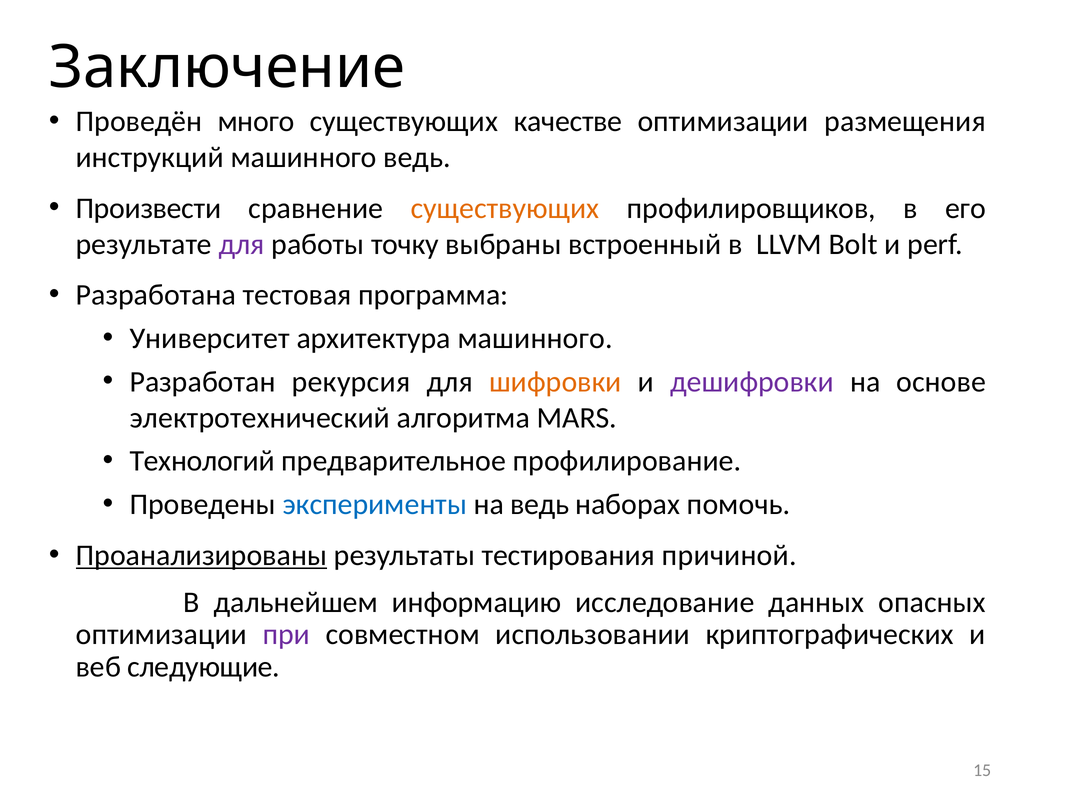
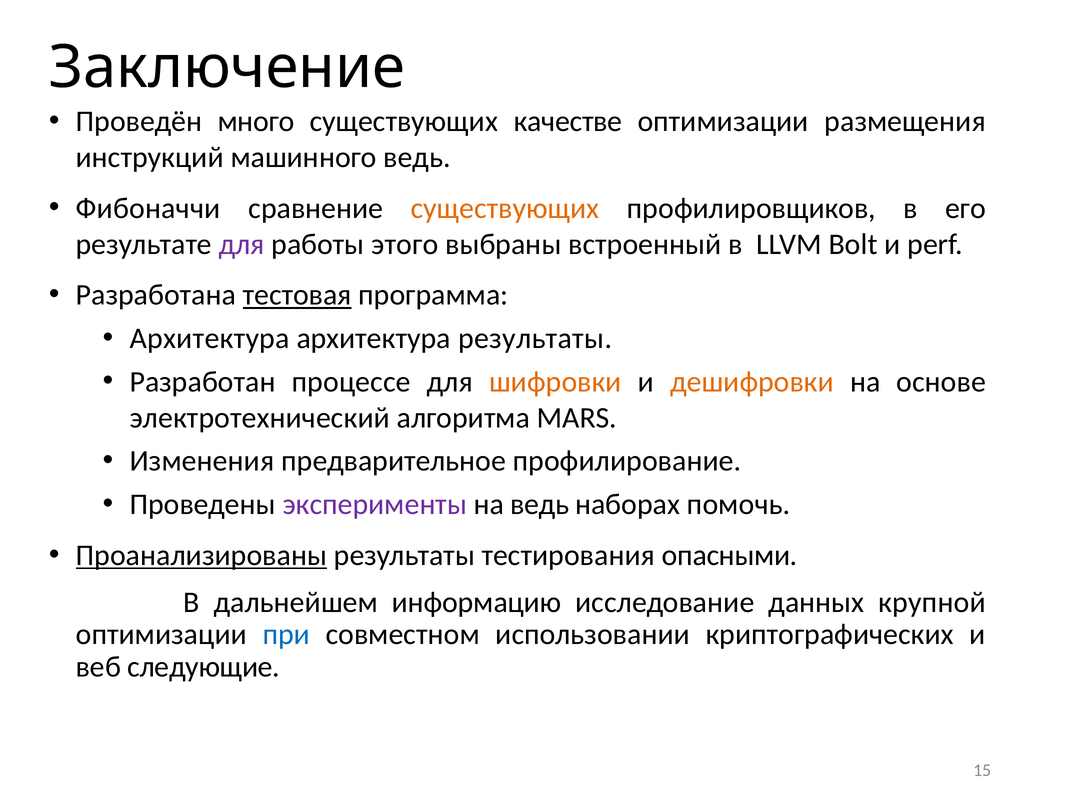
Произвести: Произвести -> Фибоначчи
точку: точку -> этого
тестовая underline: none -> present
Университет at (210, 338): Университет -> Архитектура
архитектура машинного: машинного -> результаты
рекурсия: рекурсия -> процессе
дешифровки colour: purple -> orange
Технологий: Технологий -> Изменения
эксперименты colour: blue -> purple
причиной: причиной -> опасными
опасных: опасных -> крупной
при colour: purple -> blue
